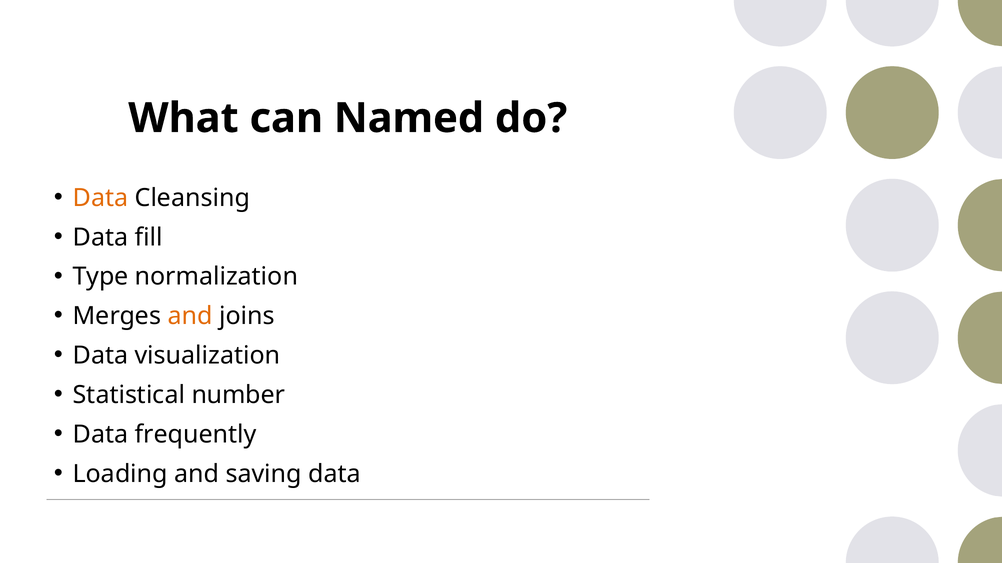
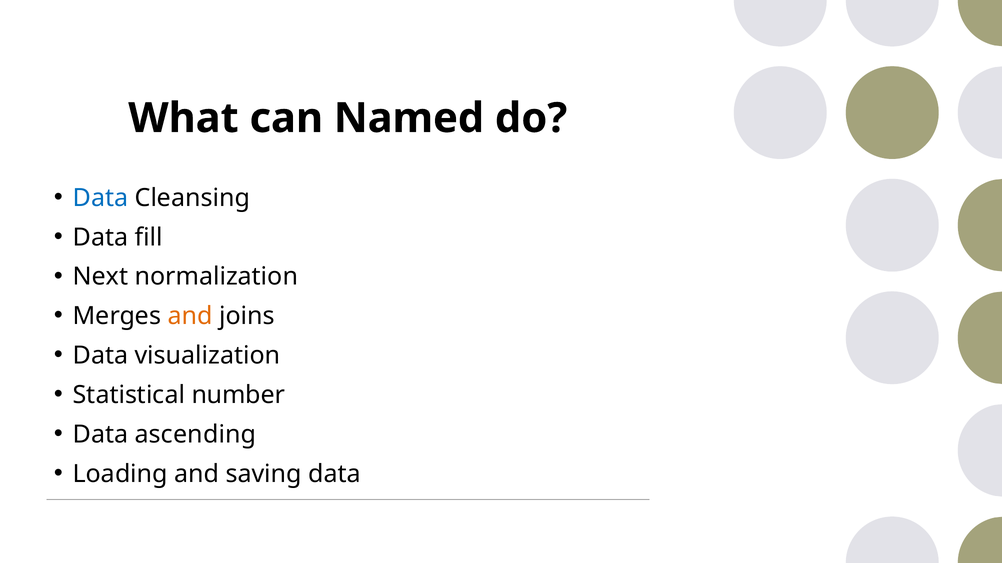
Data at (100, 198) colour: orange -> blue
Type: Type -> Next
frequently: frequently -> ascending
